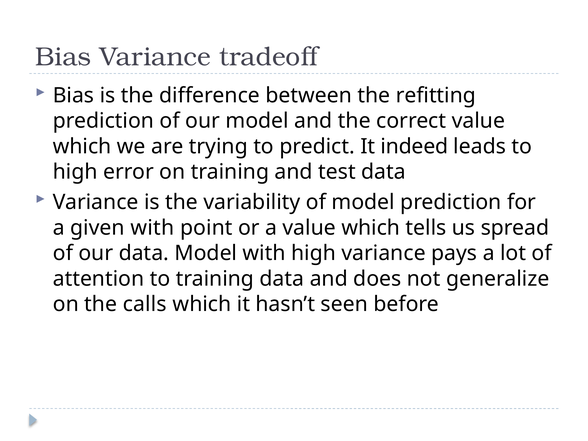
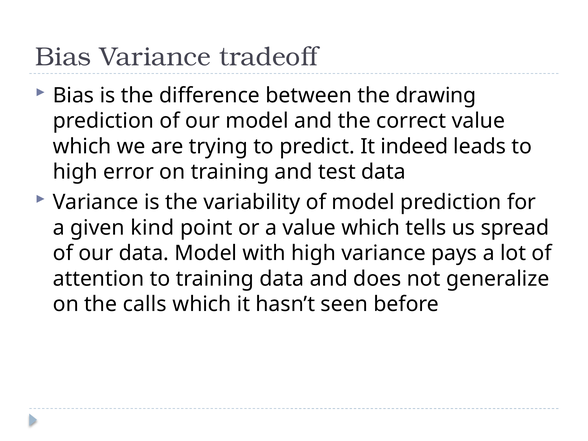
refitting: refitting -> drawing
given with: with -> kind
